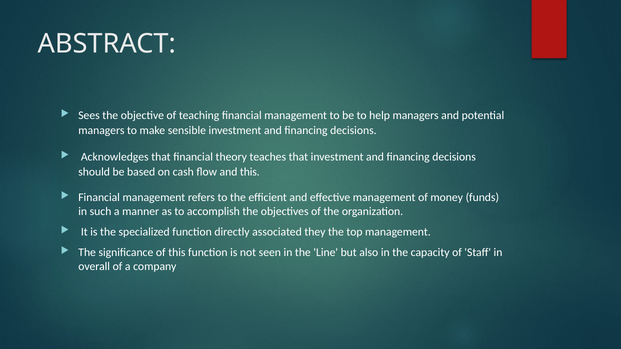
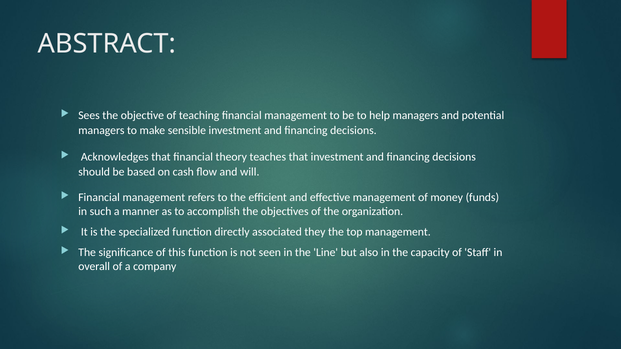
and this: this -> will
